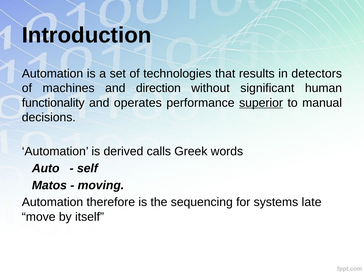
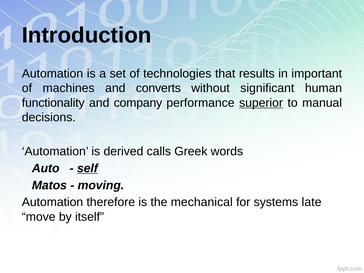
detectors: detectors -> important
direction: direction -> converts
operates: operates -> company
self underline: none -> present
sequencing: sequencing -> mechanical
